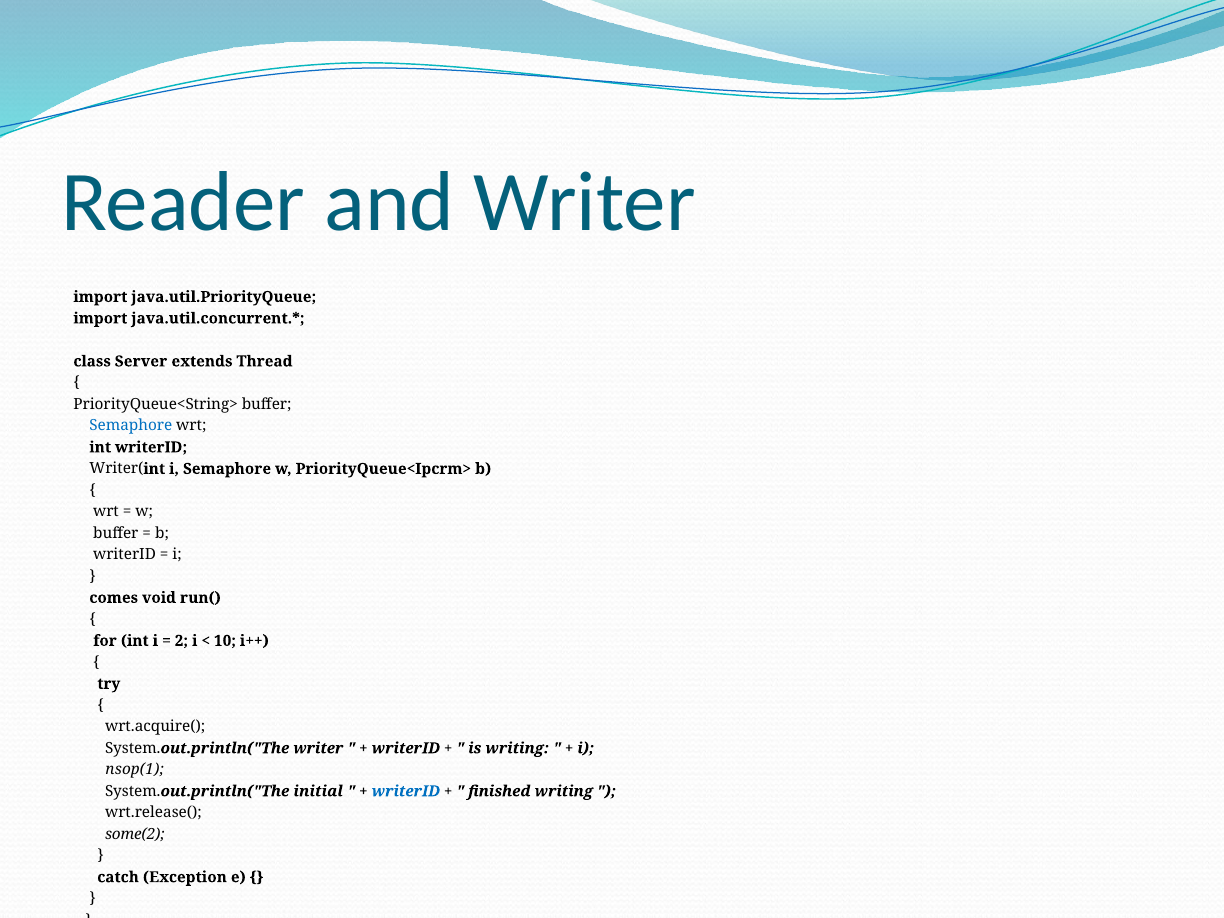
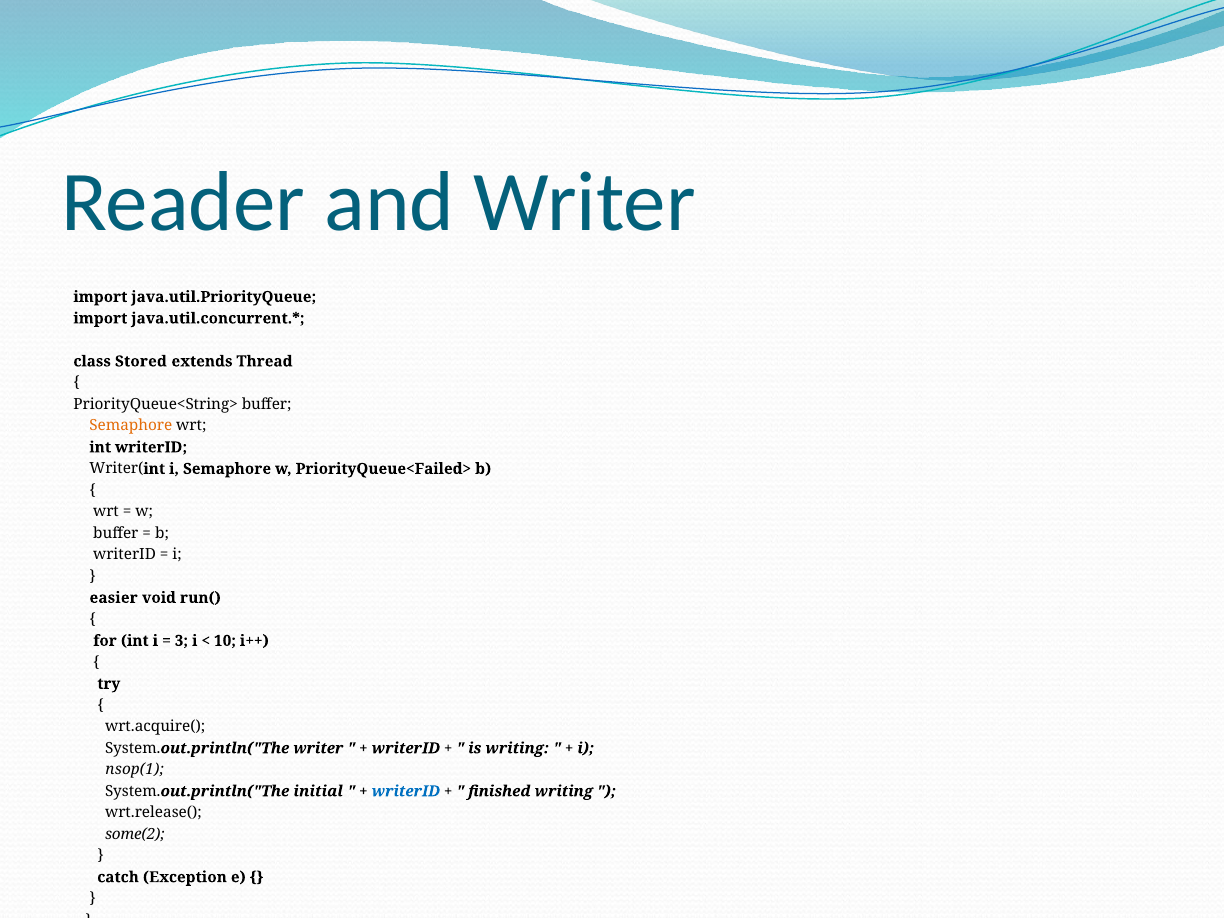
Server: Server -> Stored
Semaphore at (131, 426) colour: blue -> orange
PriorityQueue<Ipcrm>: PriorityQueue<Ipcrm> -> PriorityQueue<Failed>
comes: comes -> easier
2 at (181, 641): 2 -> 3
